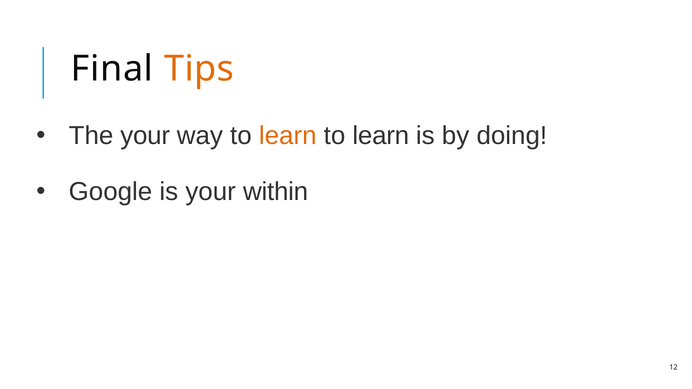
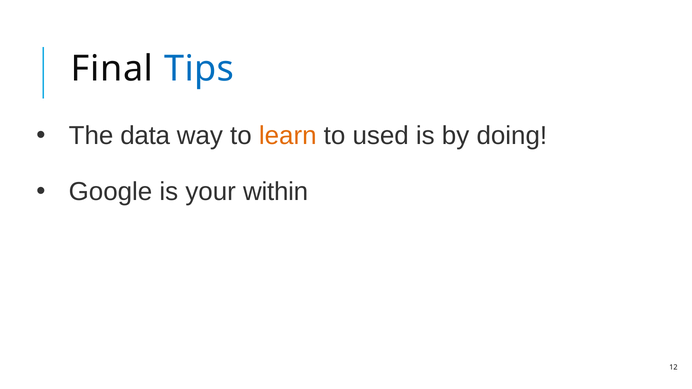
Tips colour: orange -> blue
The your: your -> data
learn at (381, 136): learn -> used
